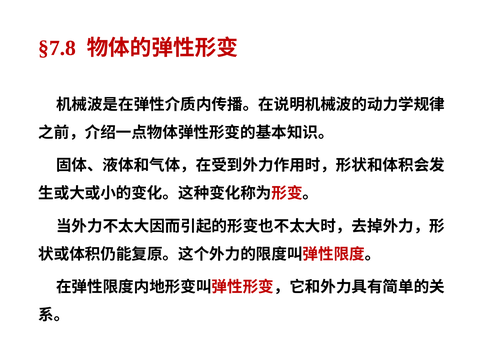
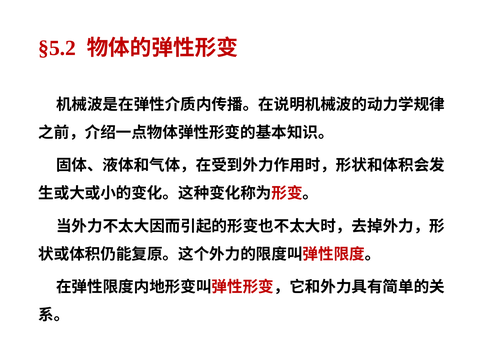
§7.8: §7.8 -> §5.2
